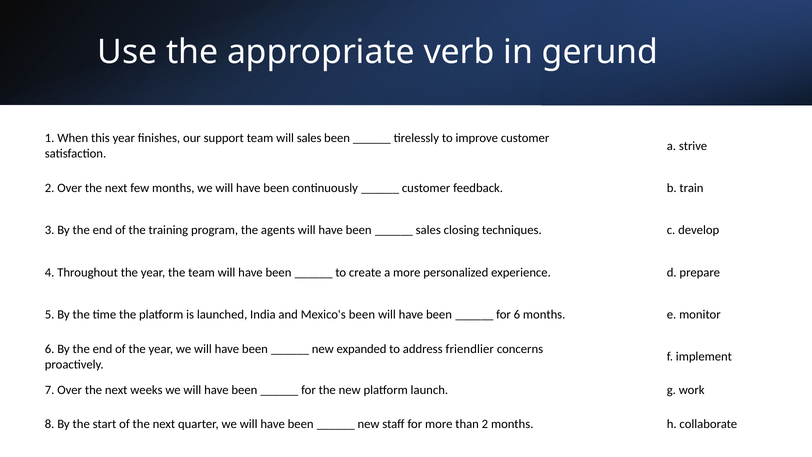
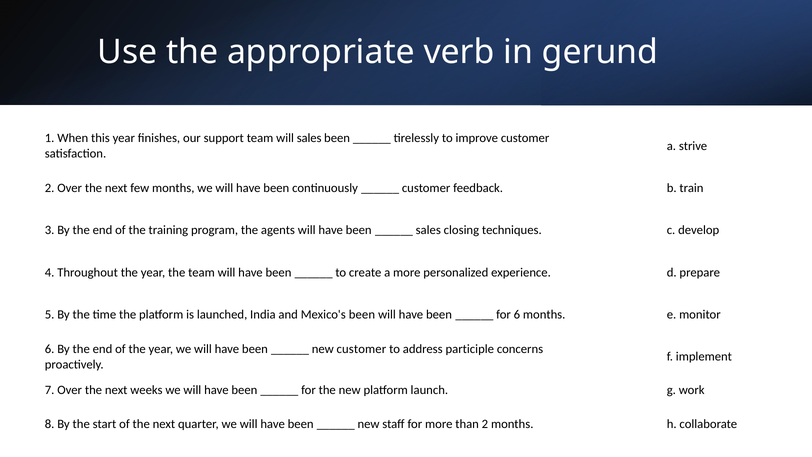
new expanded: expanded -> customer
friendlier: friendlier -> participle
